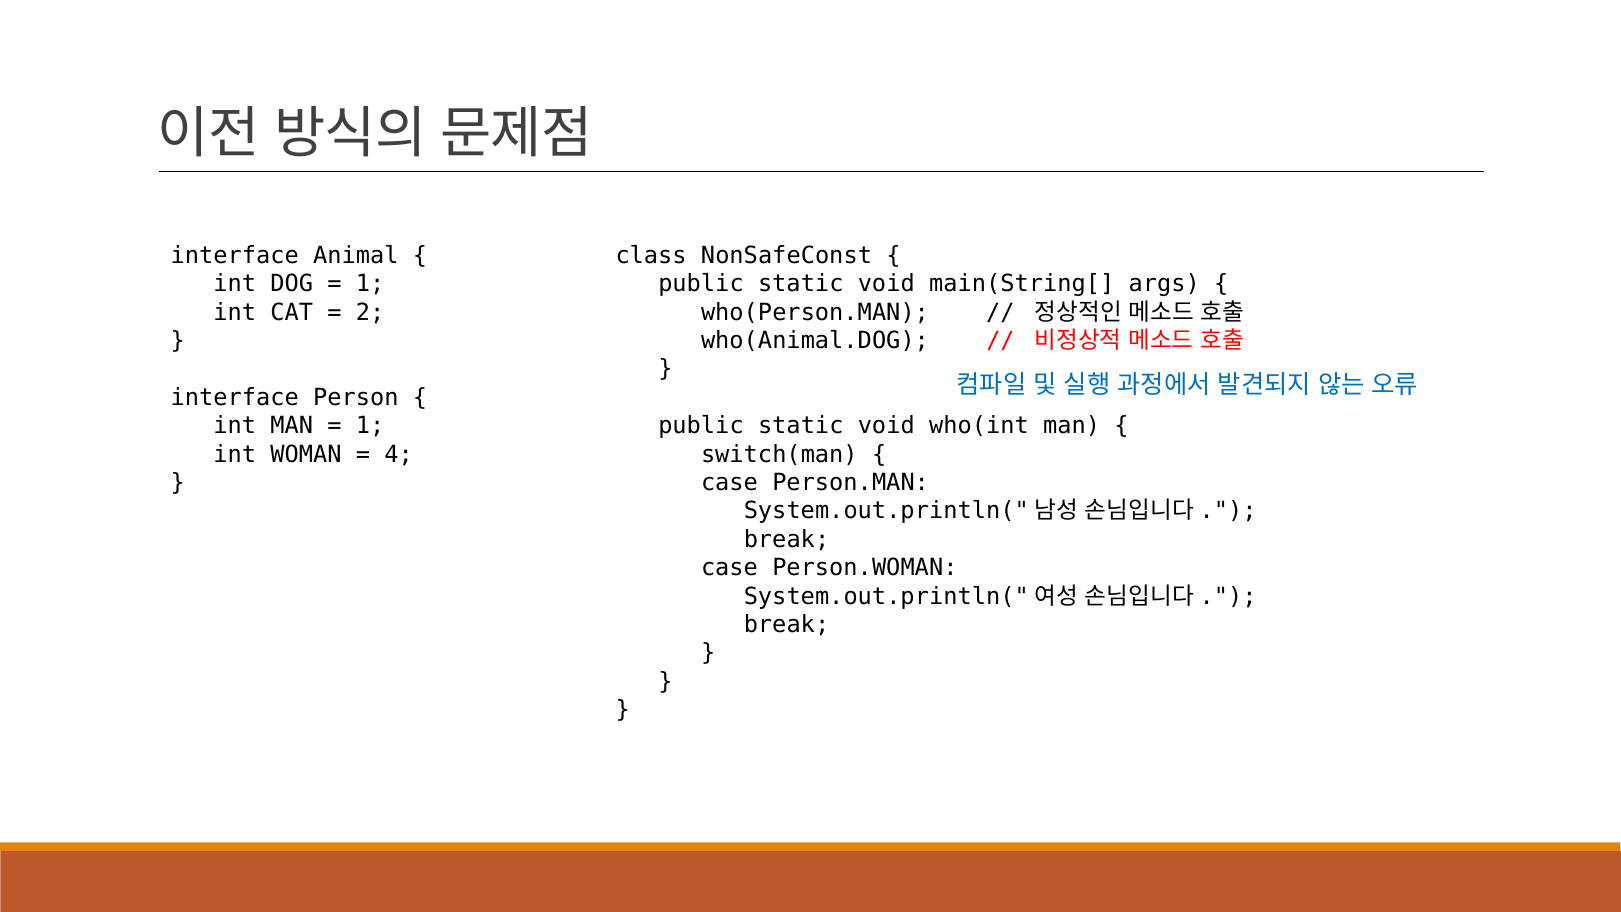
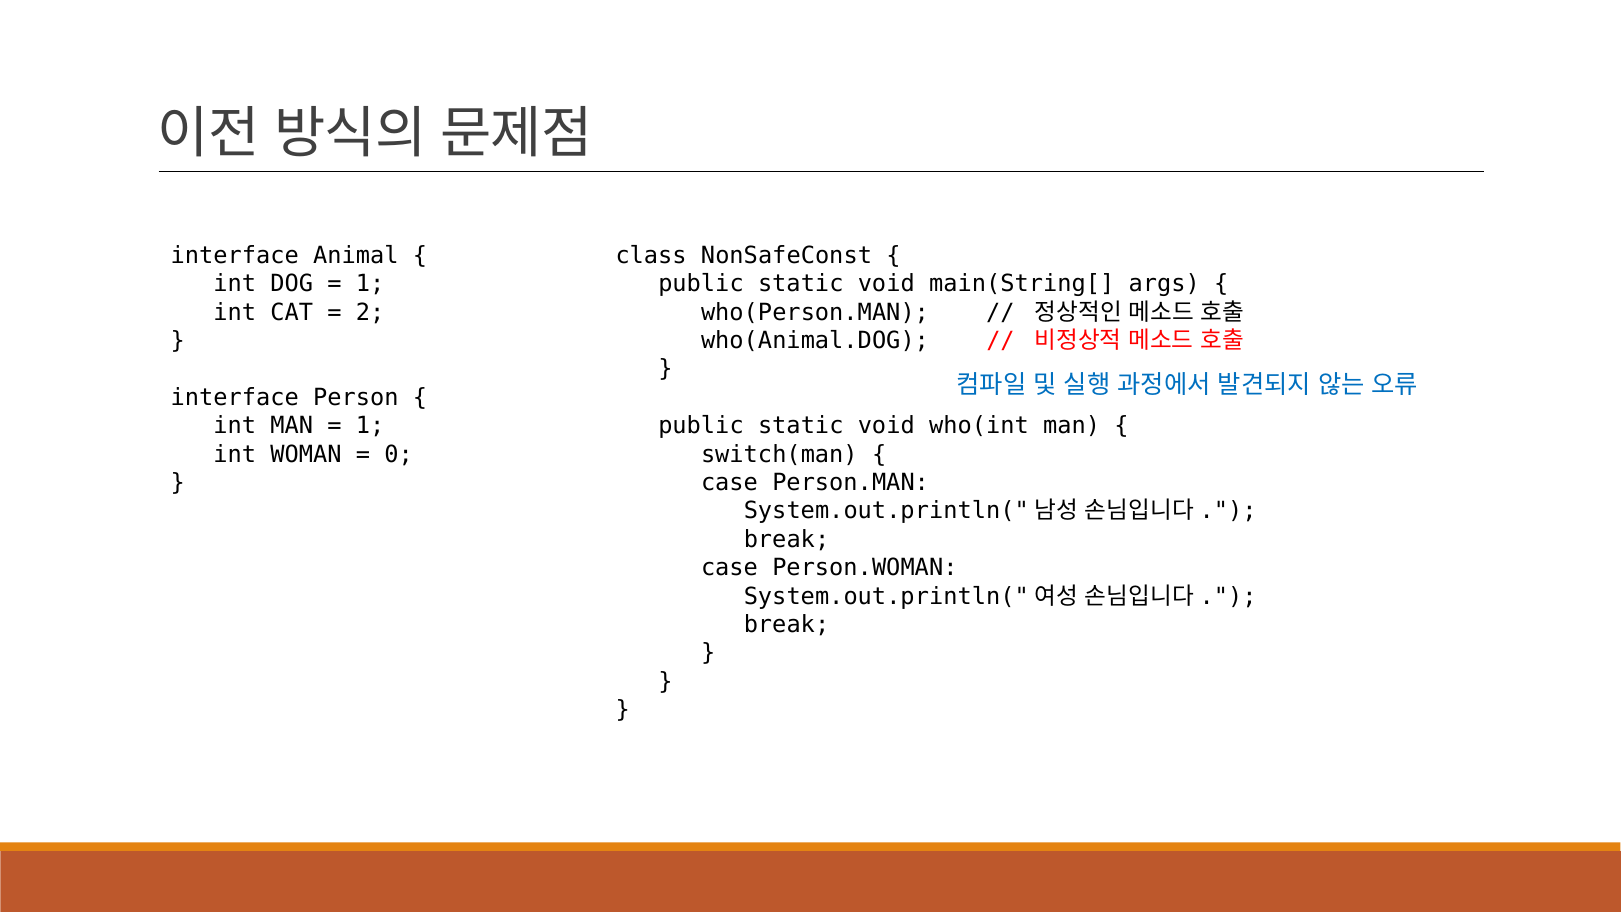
4: 4 -> 0
